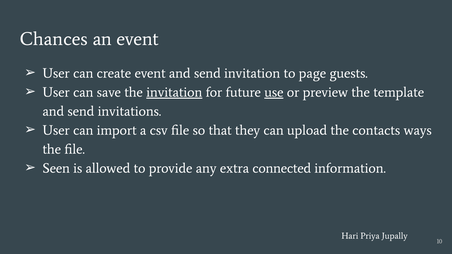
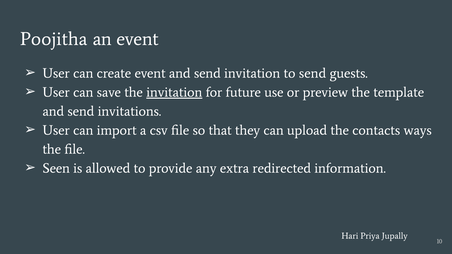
Chances: Chances -> Poojitha
to page: page -> send
use underline: present -> none
connected: connected -> redirected
